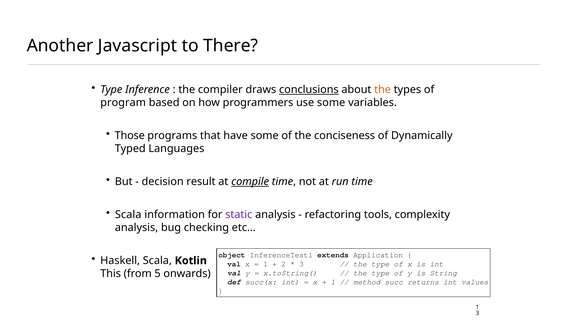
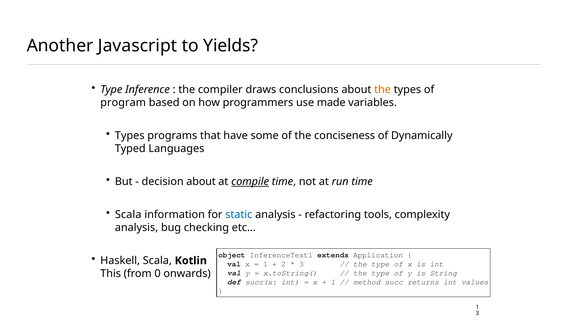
There: There -> Yields
conclusions underline: present -> none
use some: some -> made
Those at (130, 136): Those -> Types
decision result: result -> about
static colour: purple -> blue
5: 5 -> 0
